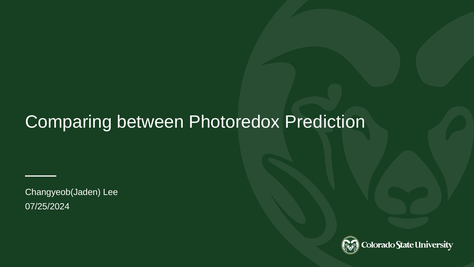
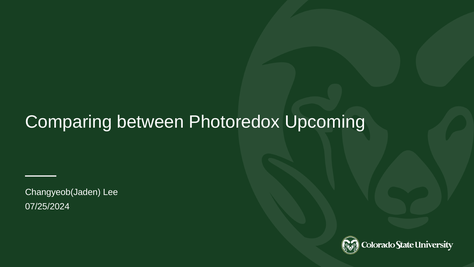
Prediction: Prediction -> Upcoming
